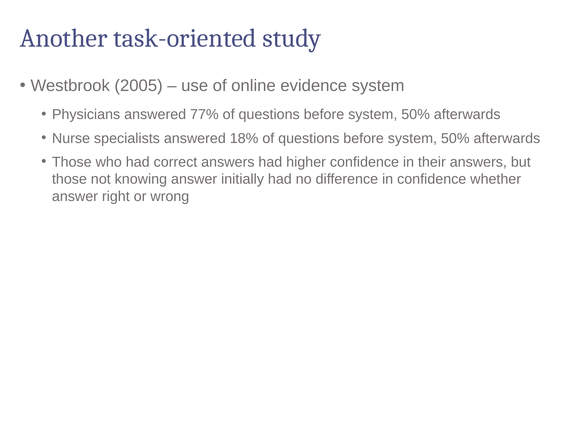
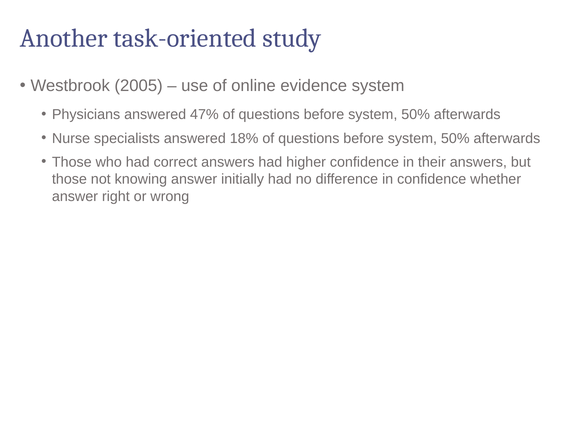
77%: 77% -> 47%
